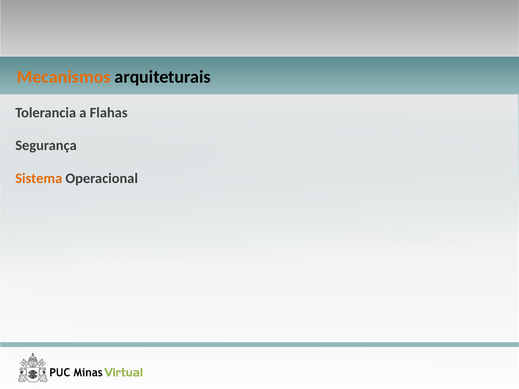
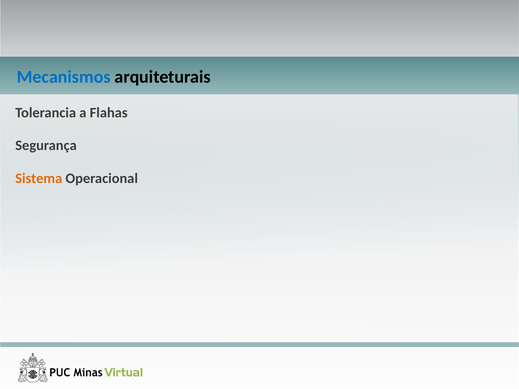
Mecanismos colour: orange -> blue
